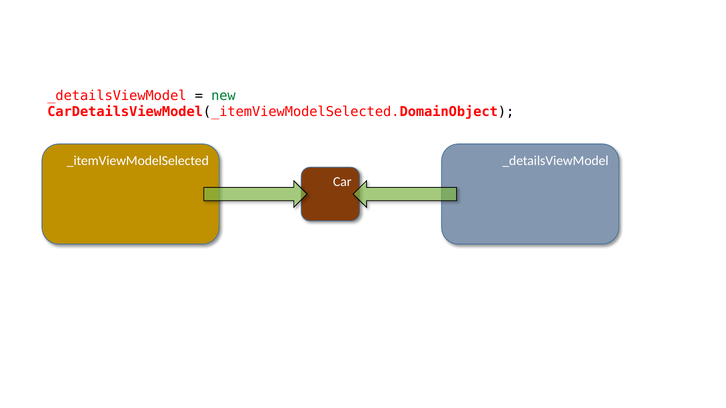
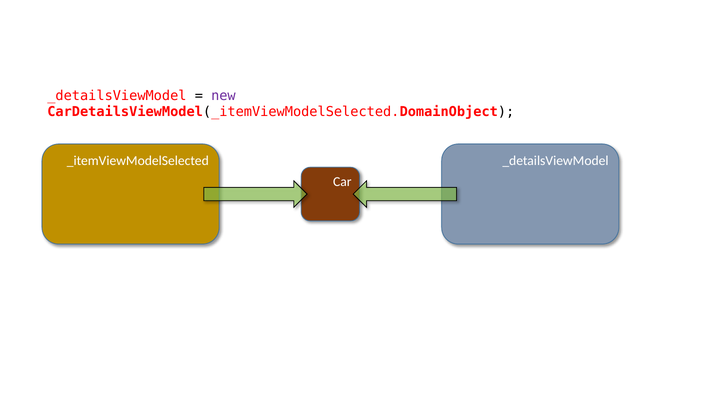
new colour: green -> purple
